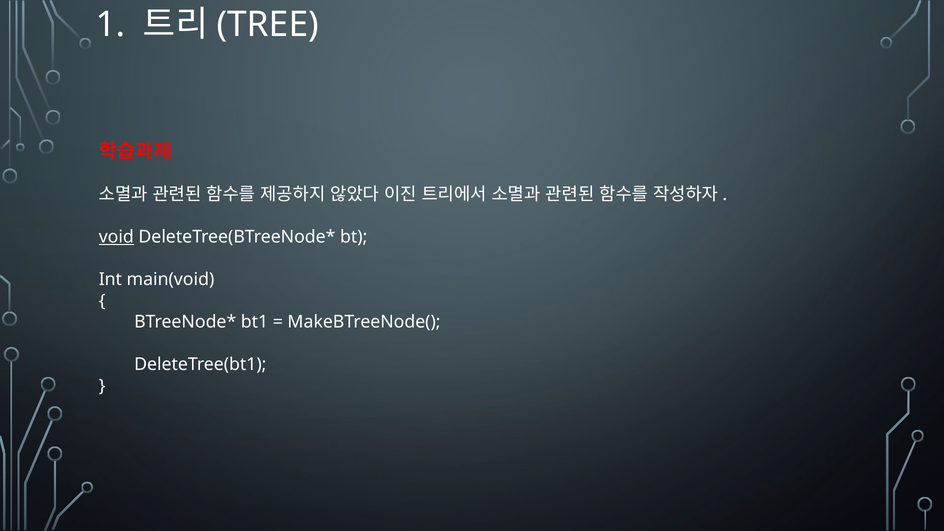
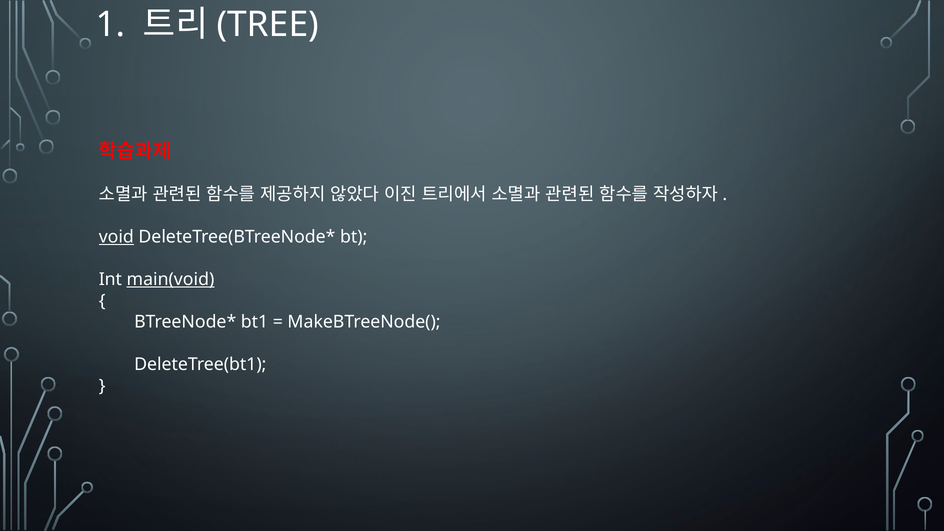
main(void underline: none -> present
